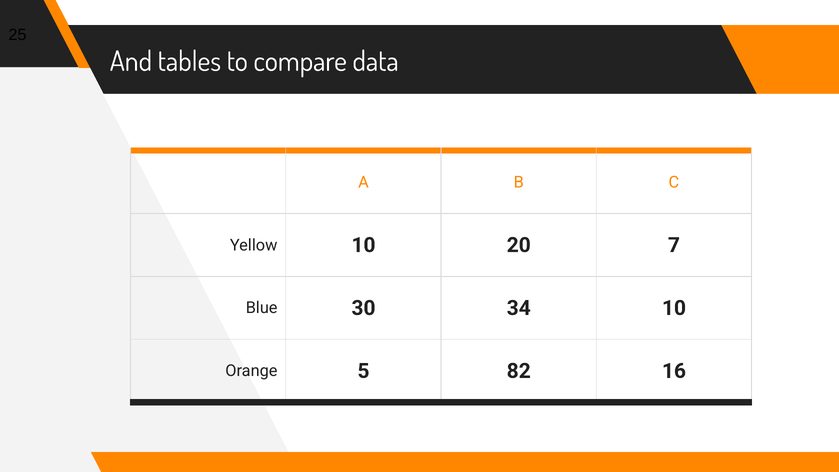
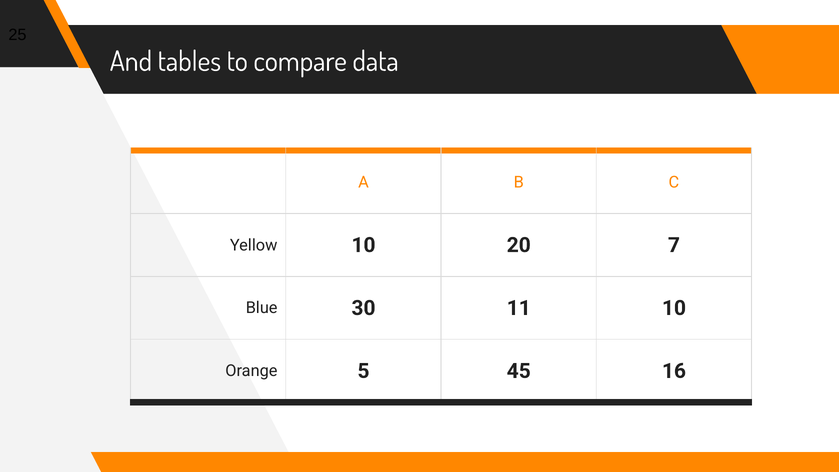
34: 34 -> 11
82: 82 -> 45
